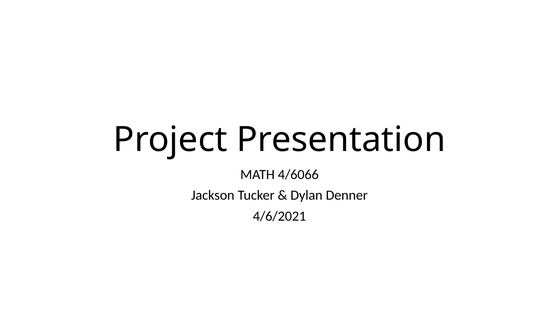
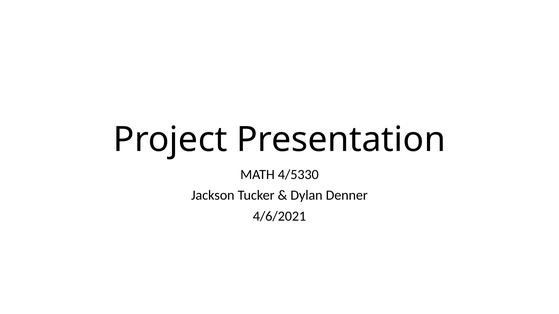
4/6066: 4/6066 -> 4/5330
